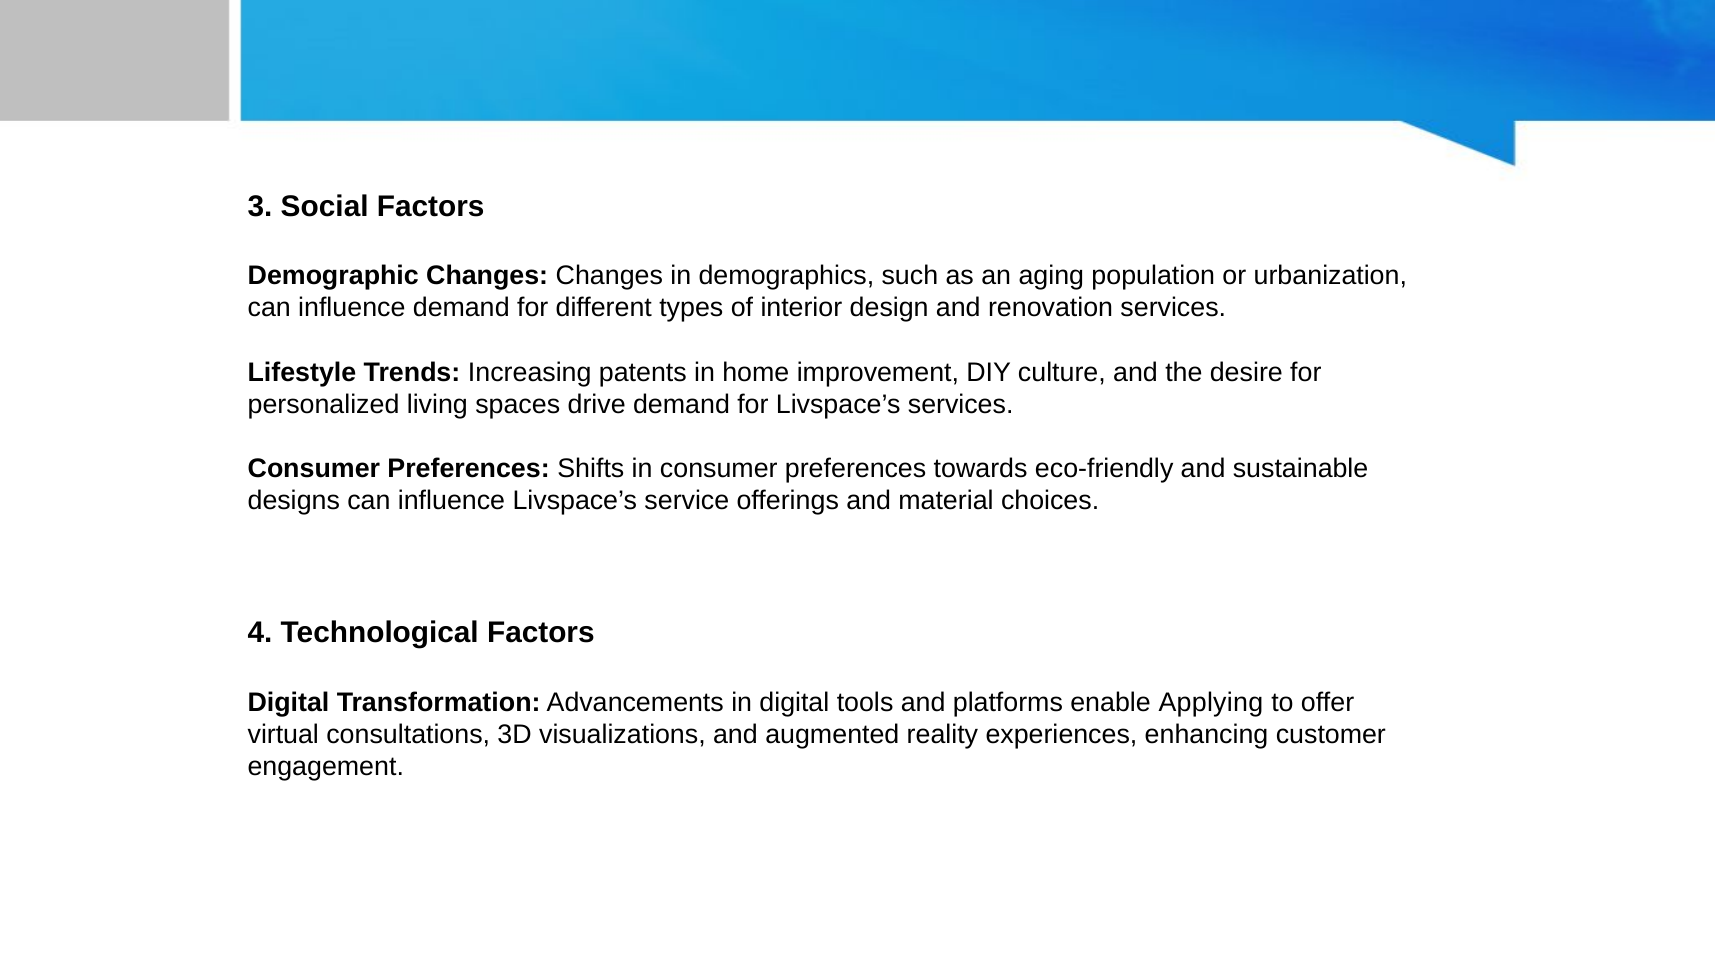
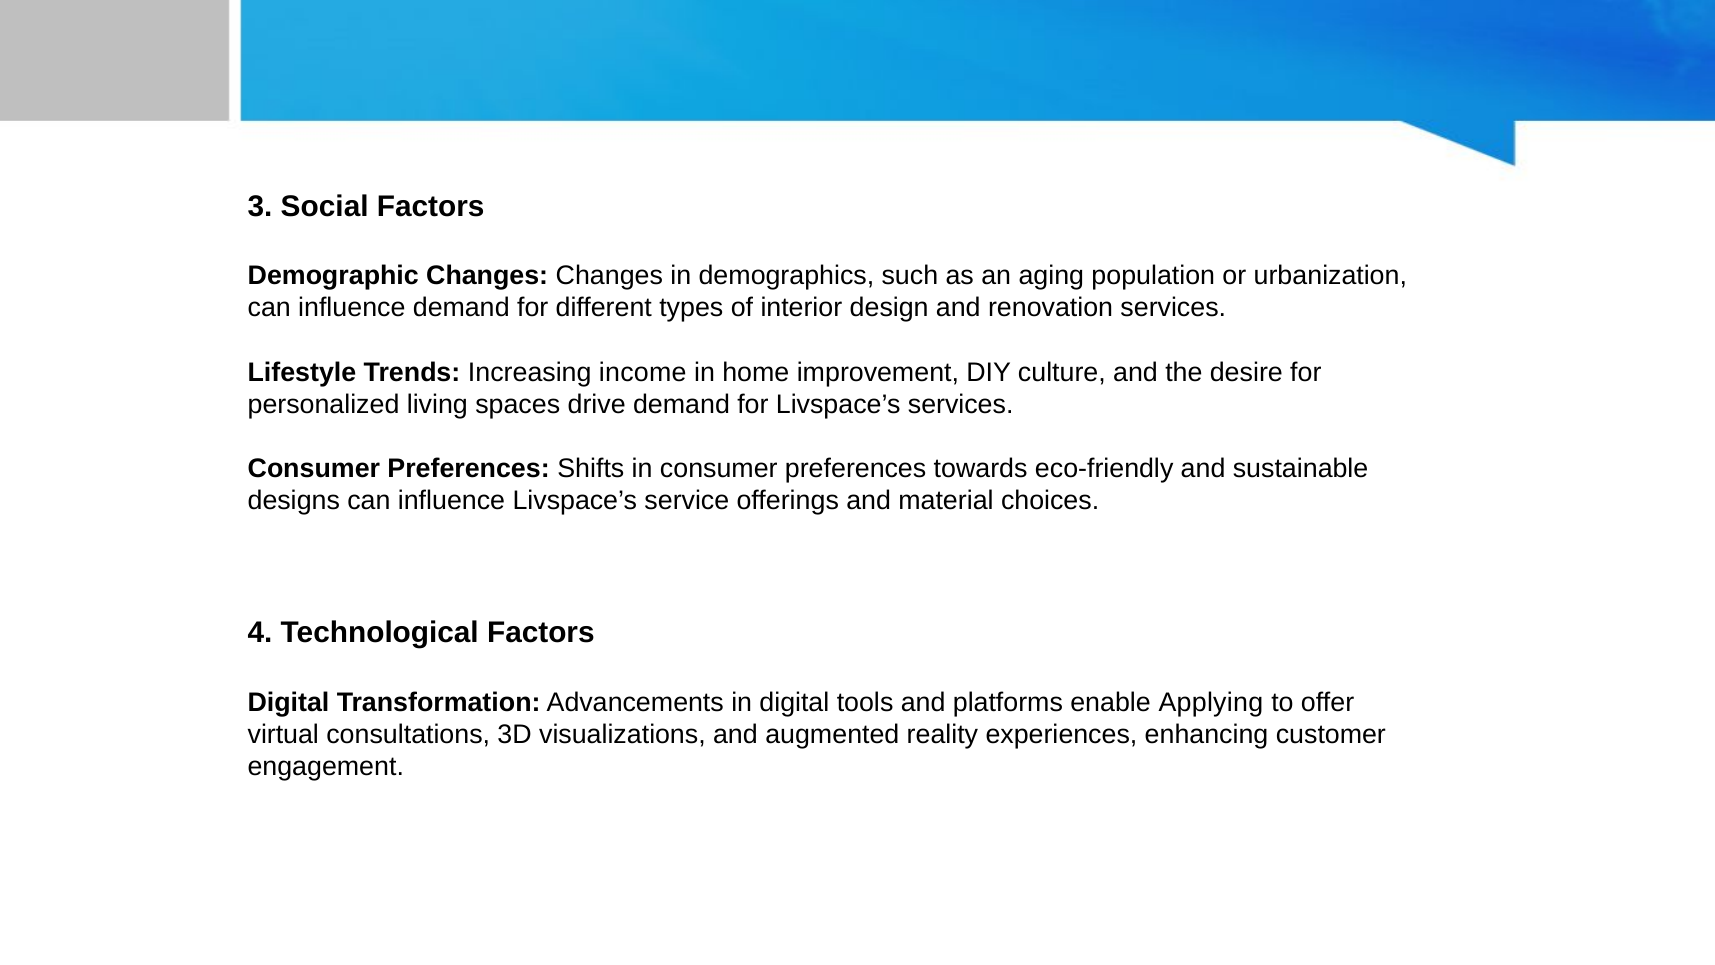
patents: patents -> income
